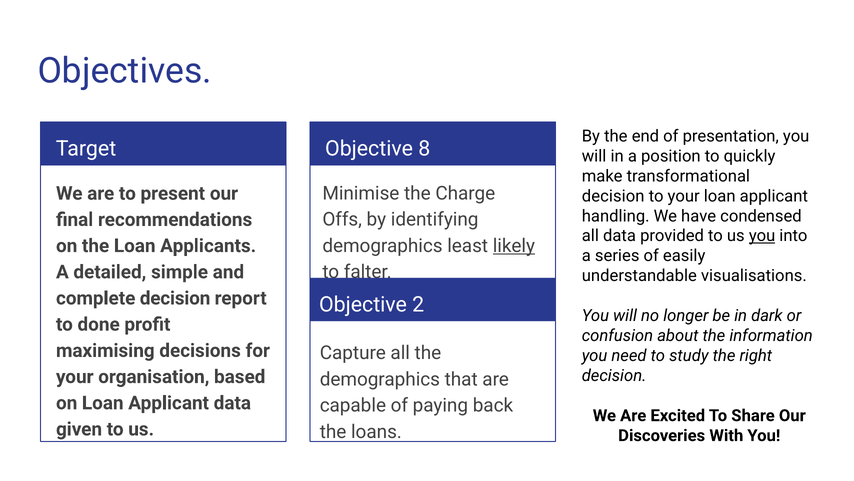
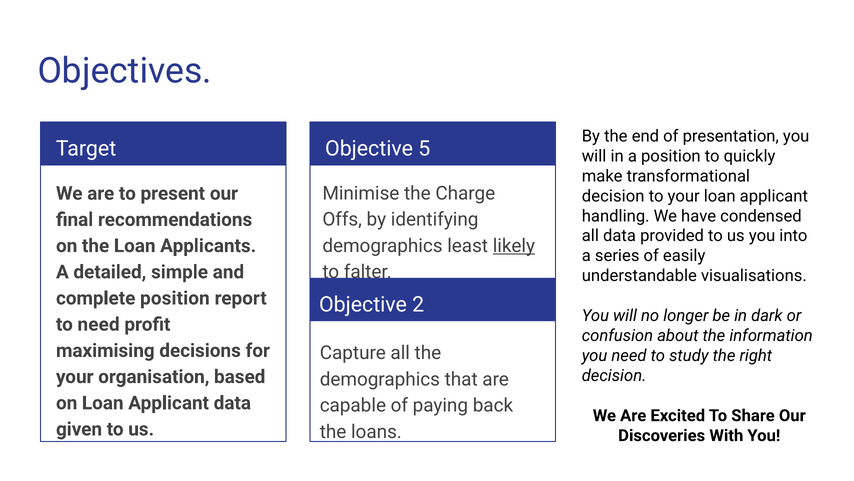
8: 8 -> 5
you at (762, 236) underline: present -> none
complete decision: decision -> position
to done: done -> need
